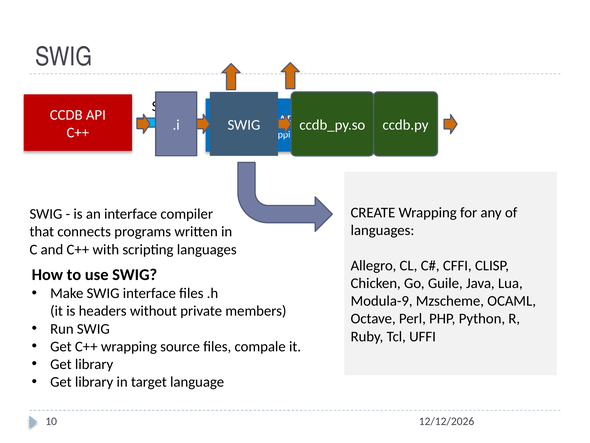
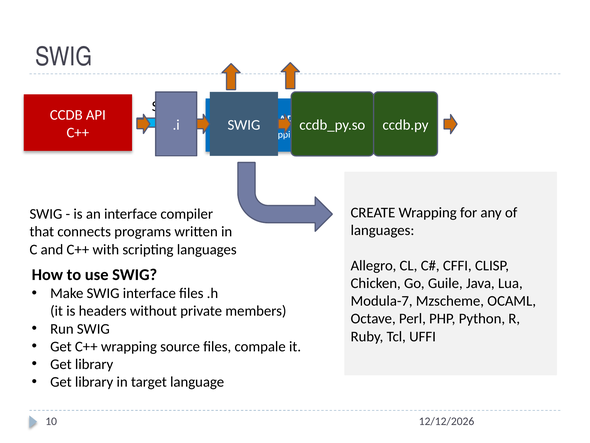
Modula-9: Modula-9 -> Modula-7
